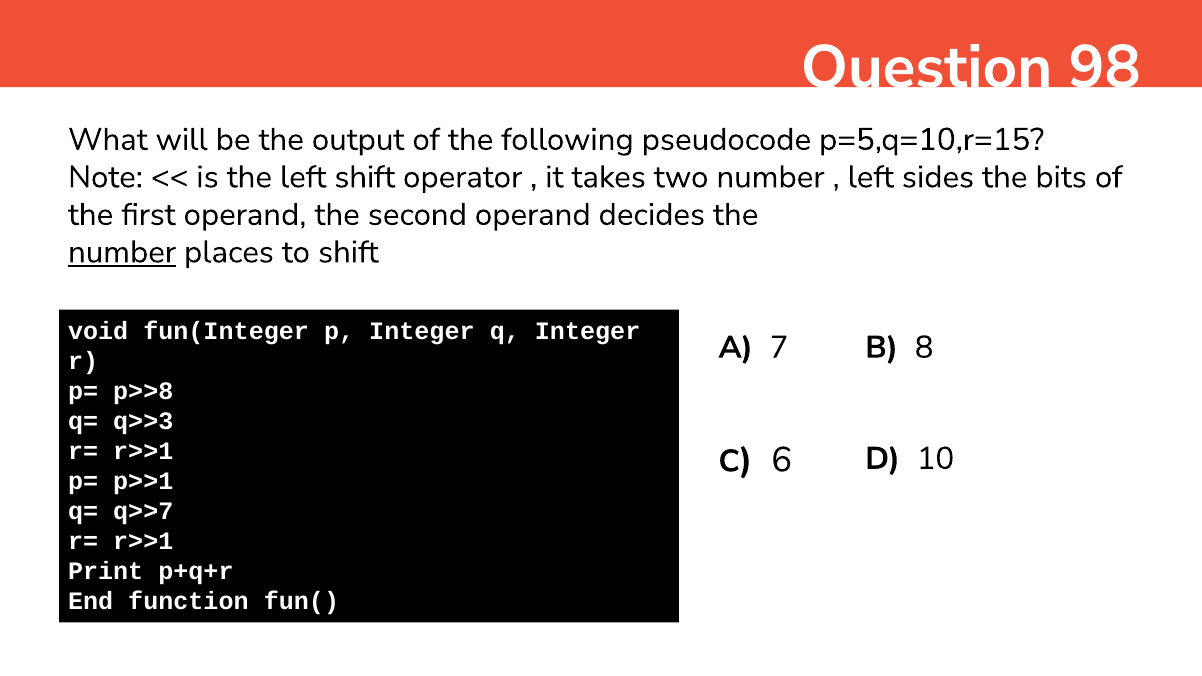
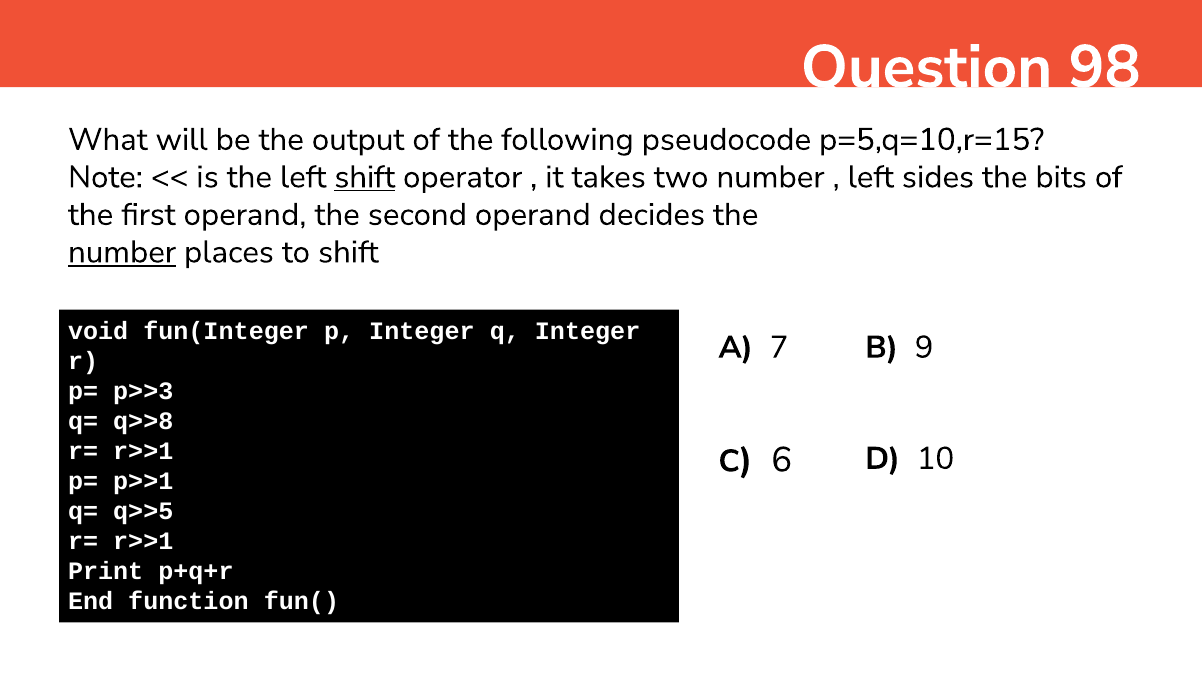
shift at (365, 177) underline: none -> present
8: 8 -> 9
p>>8: p>>8 -> p>>3
q>>3: q>>3 -> q>>8
q>>7: q>>7 -> q>>5
